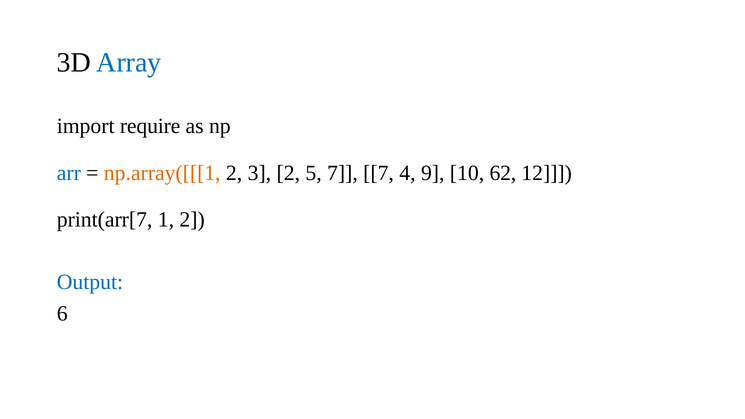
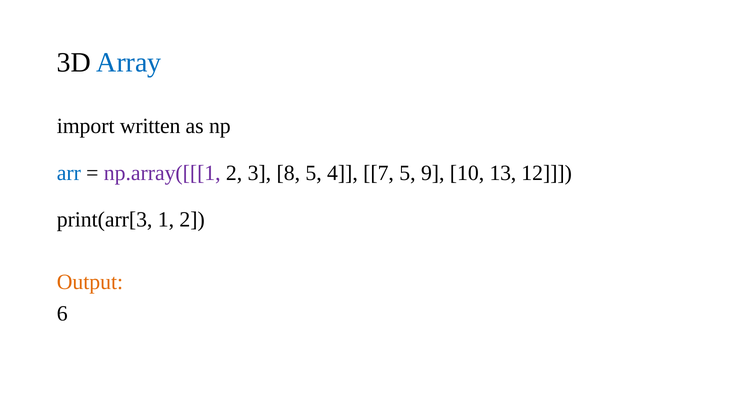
require: require -> written
np.array([[[1 colour: orange -> purple
3 2: 2 -> 8
5 7: 7 -> 4
7 4: 4 -> 5
62: 62 -> 13
print(arr[7: print(arr[7 -> print(arr[3
Output colour: blue -> orange
